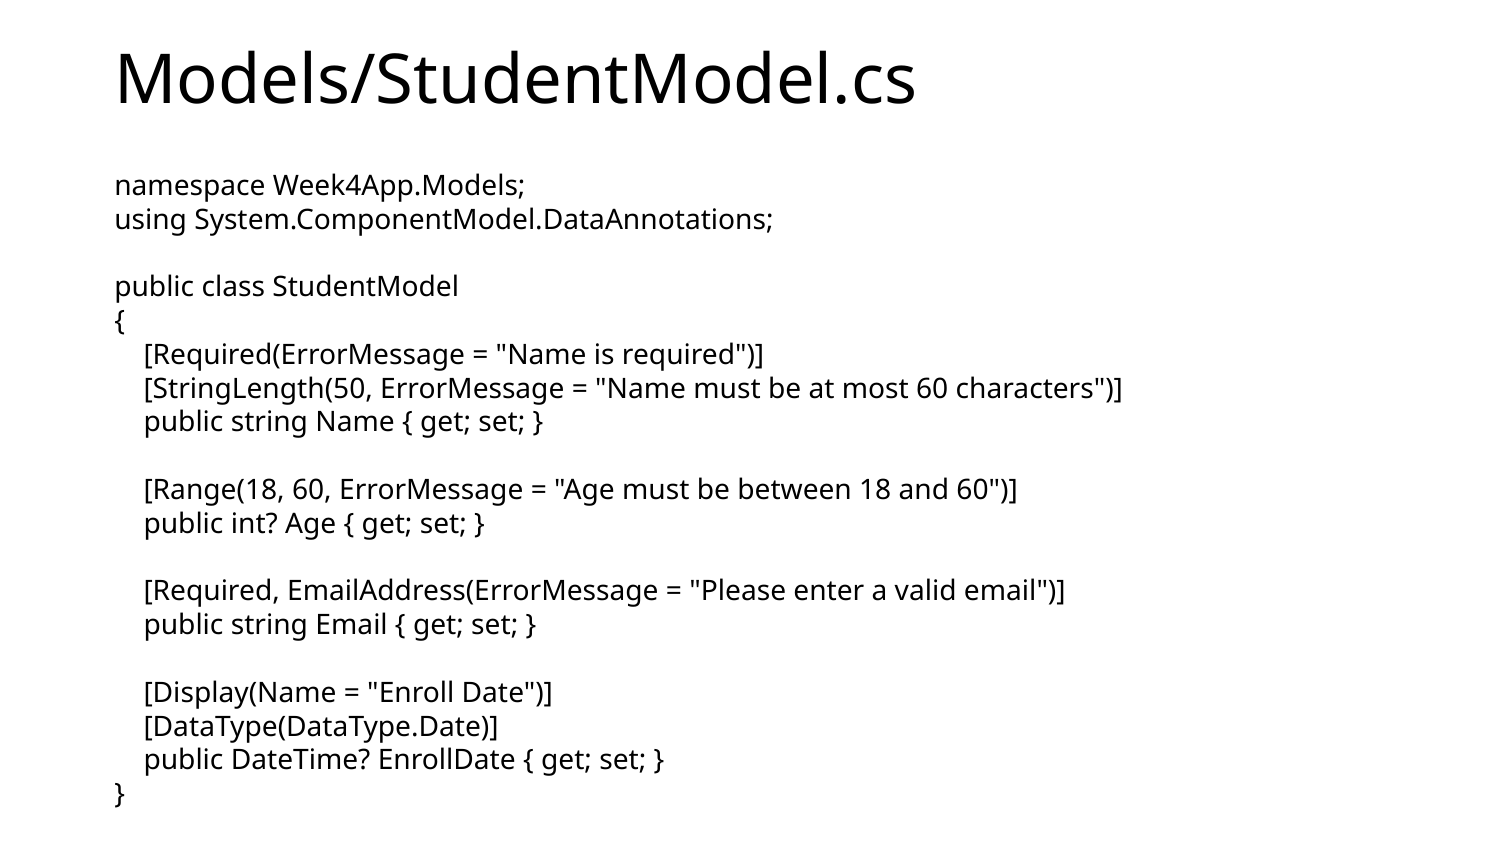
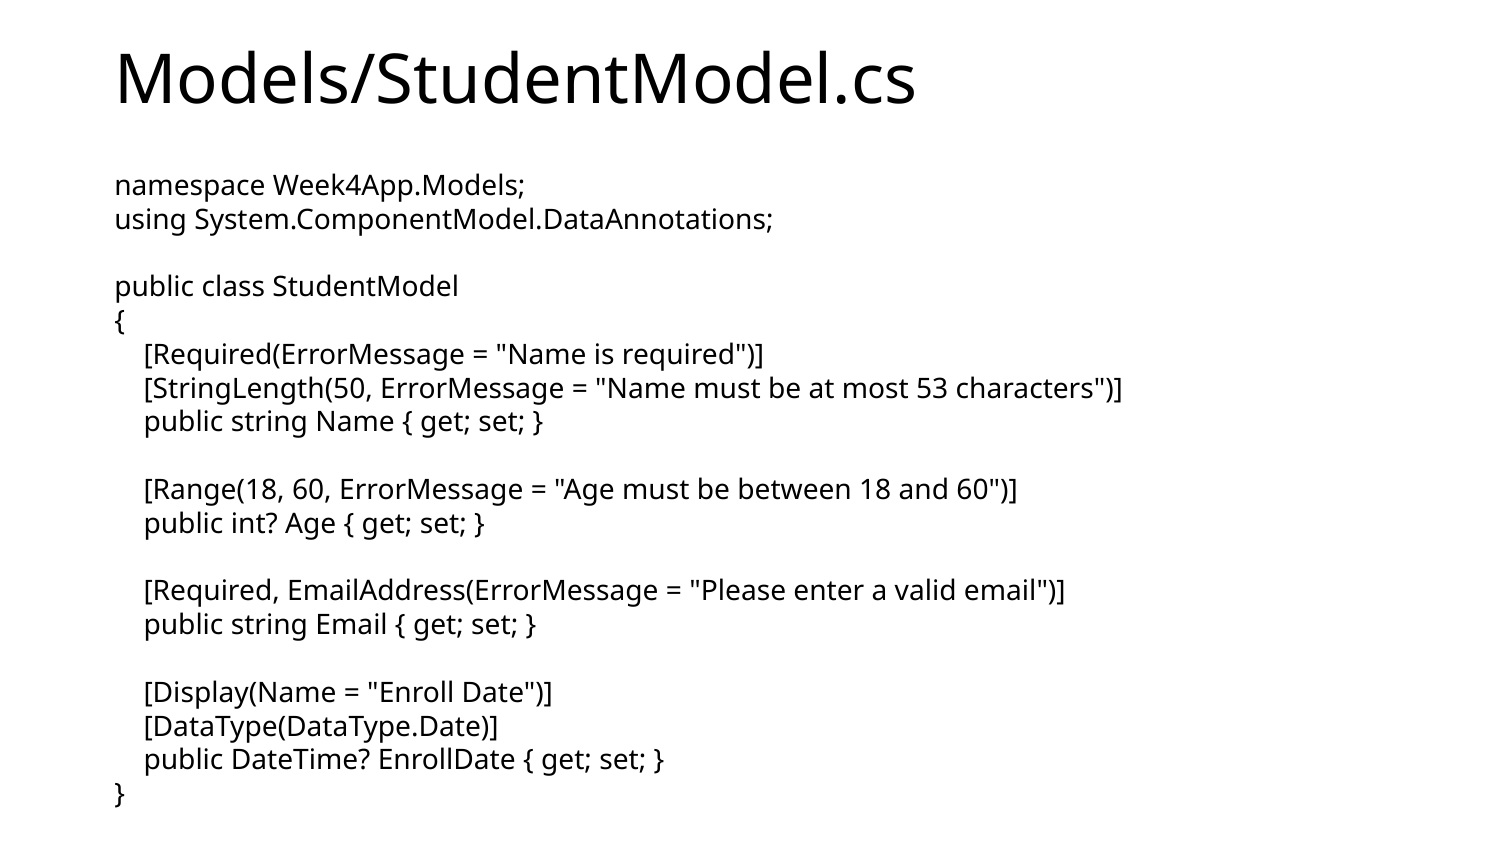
most 60: 60 -> 53
